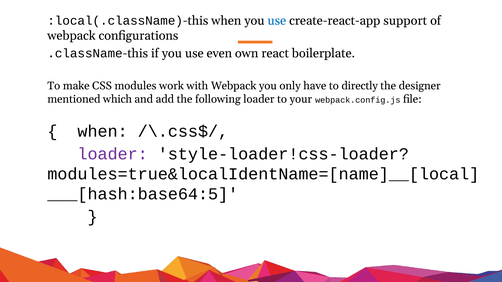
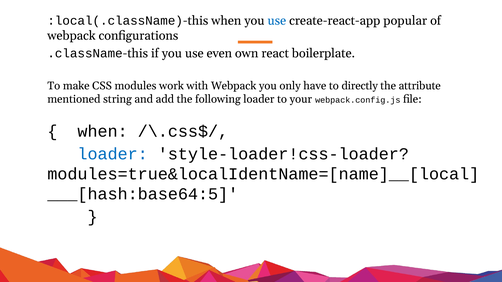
support: support -> popular
designer: designer -> attribute
which: which -> string
loader at (113, 154) colour: purple -> blue
